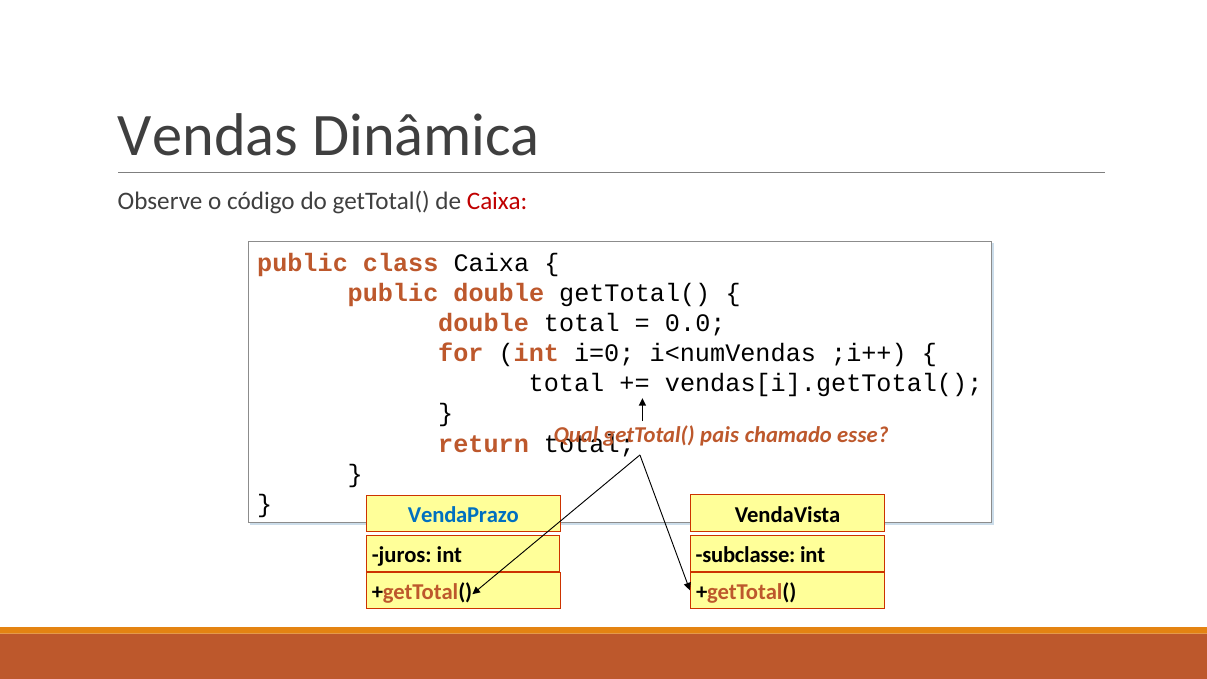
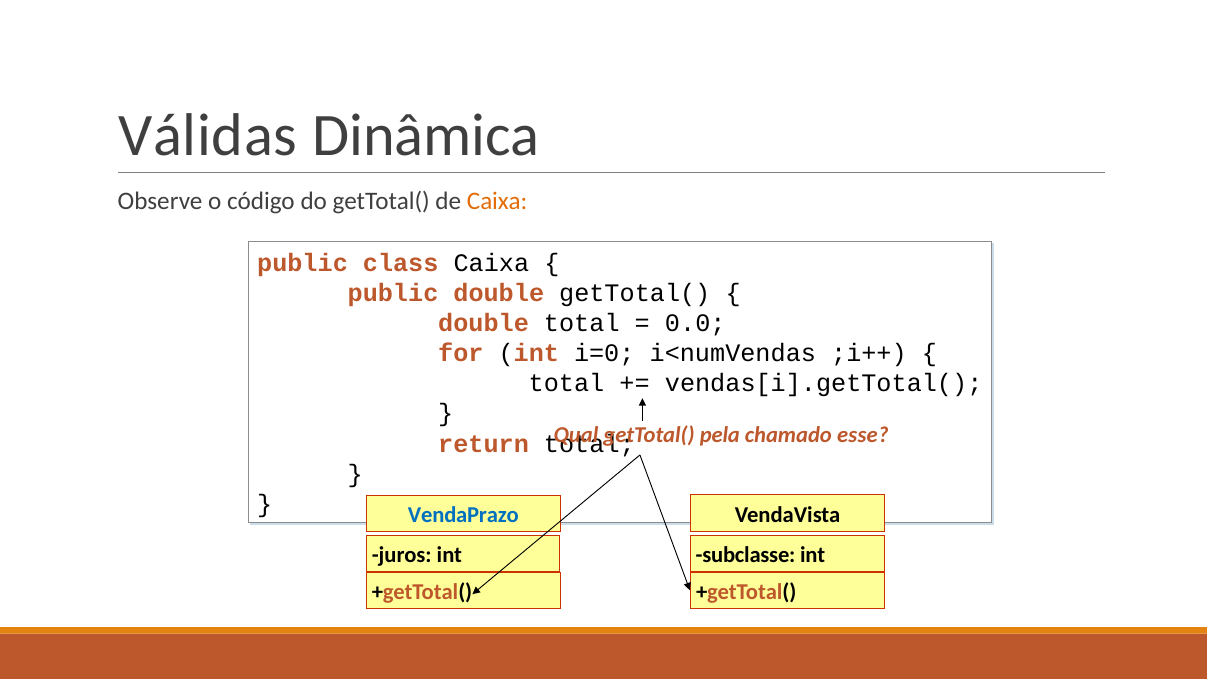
Vendas: Vendas -> Válidas
Caixa at (497, 201) colour: red -> orange
pais: pais -> pela
